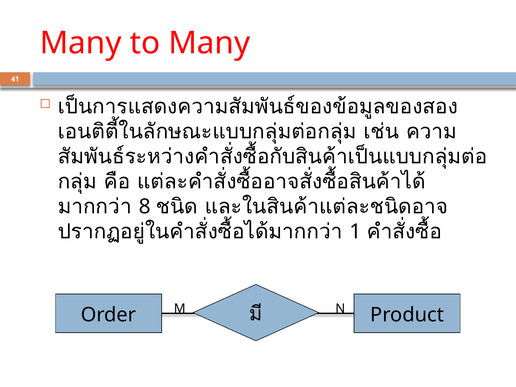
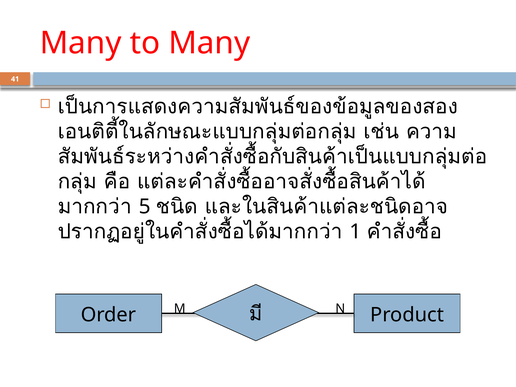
8: 8 -> 5
